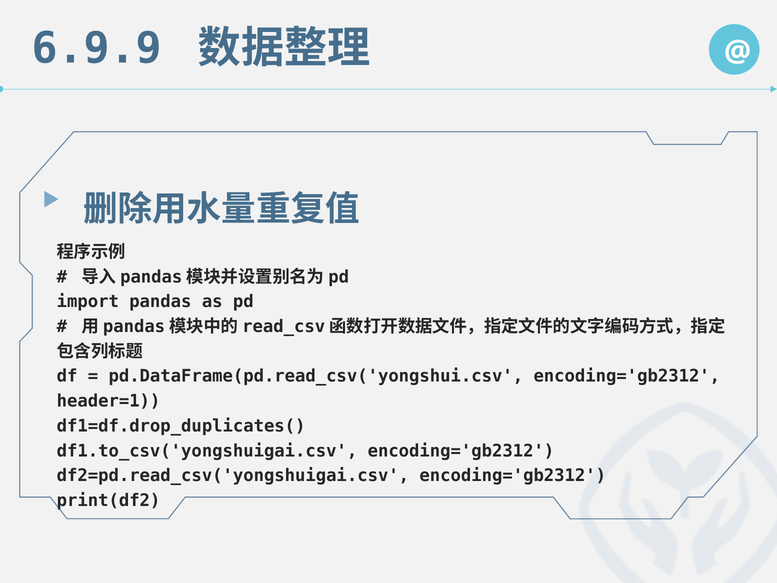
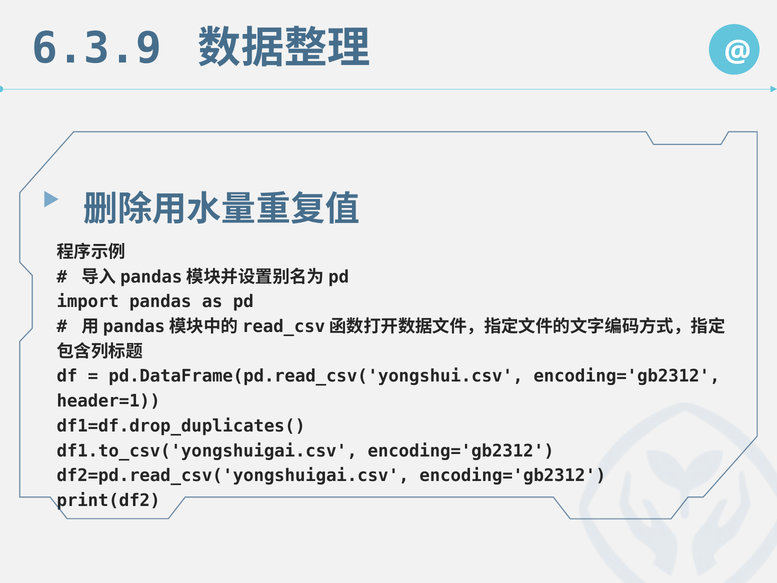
6.9.9: 6.9.9 -> 6.3.9
